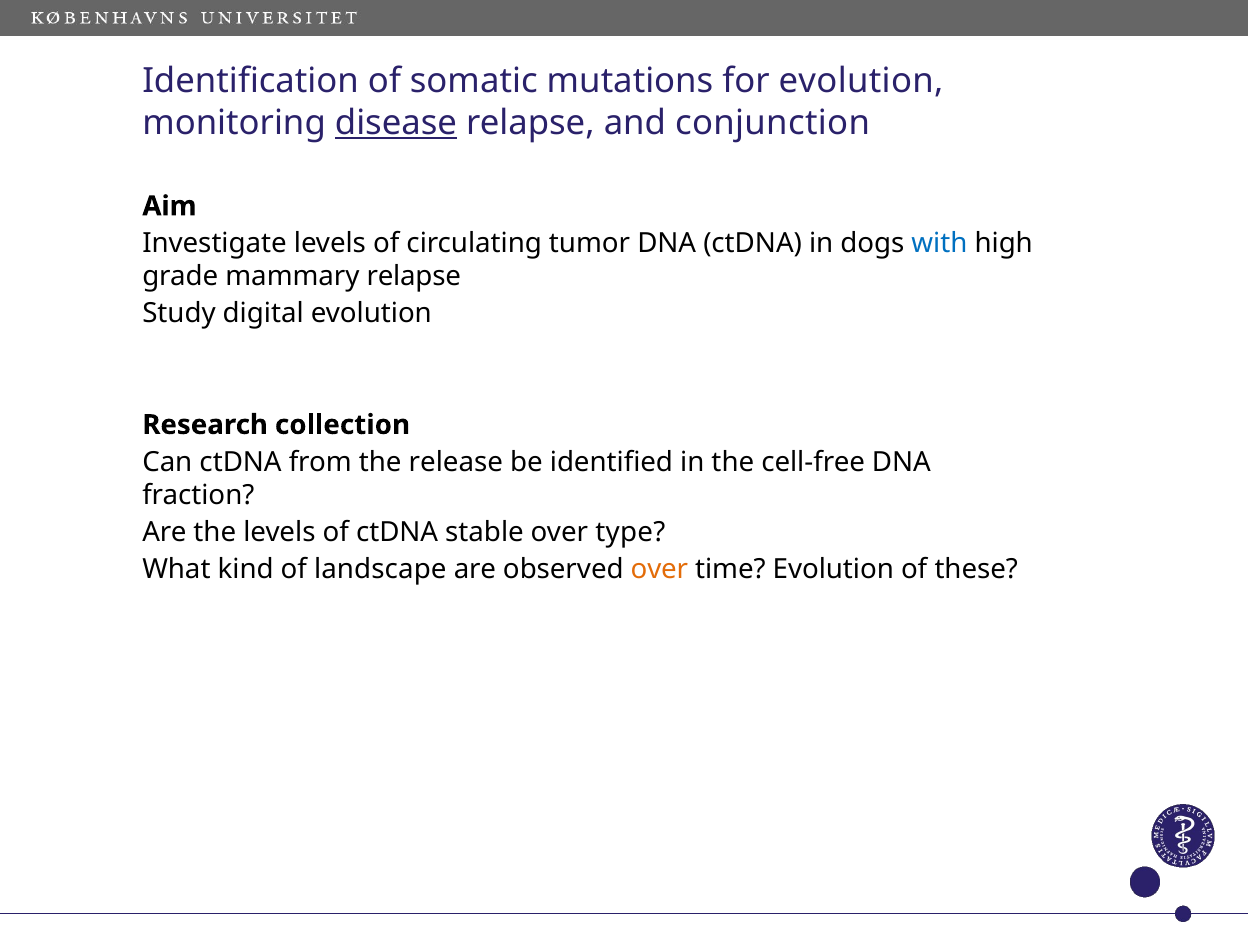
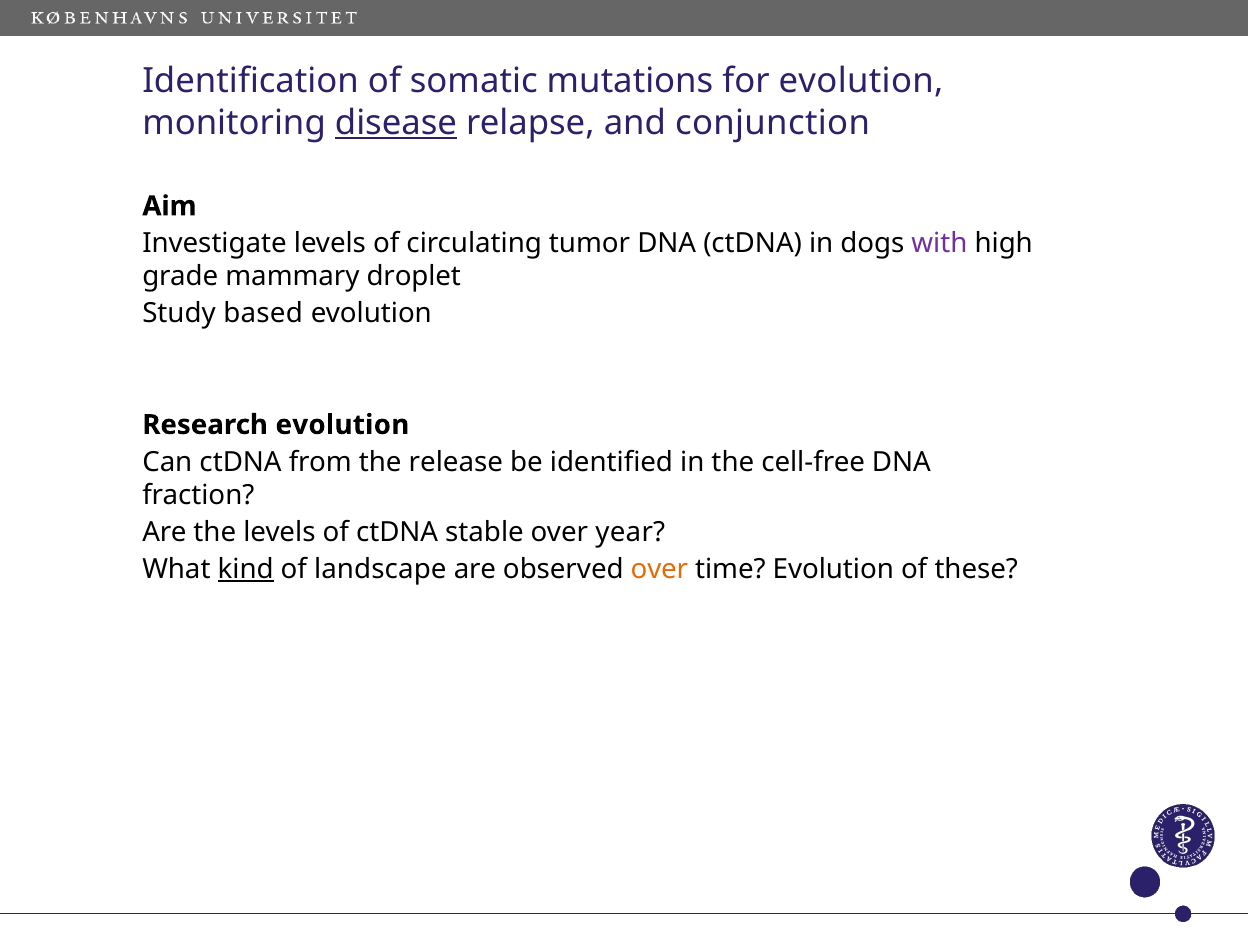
with colour: blue -> purple
mammary relapse: relapse -> droplet
digital: digital -> based
Research collection: collection -> evolution
type: type -> year
kind underline: none -> present
